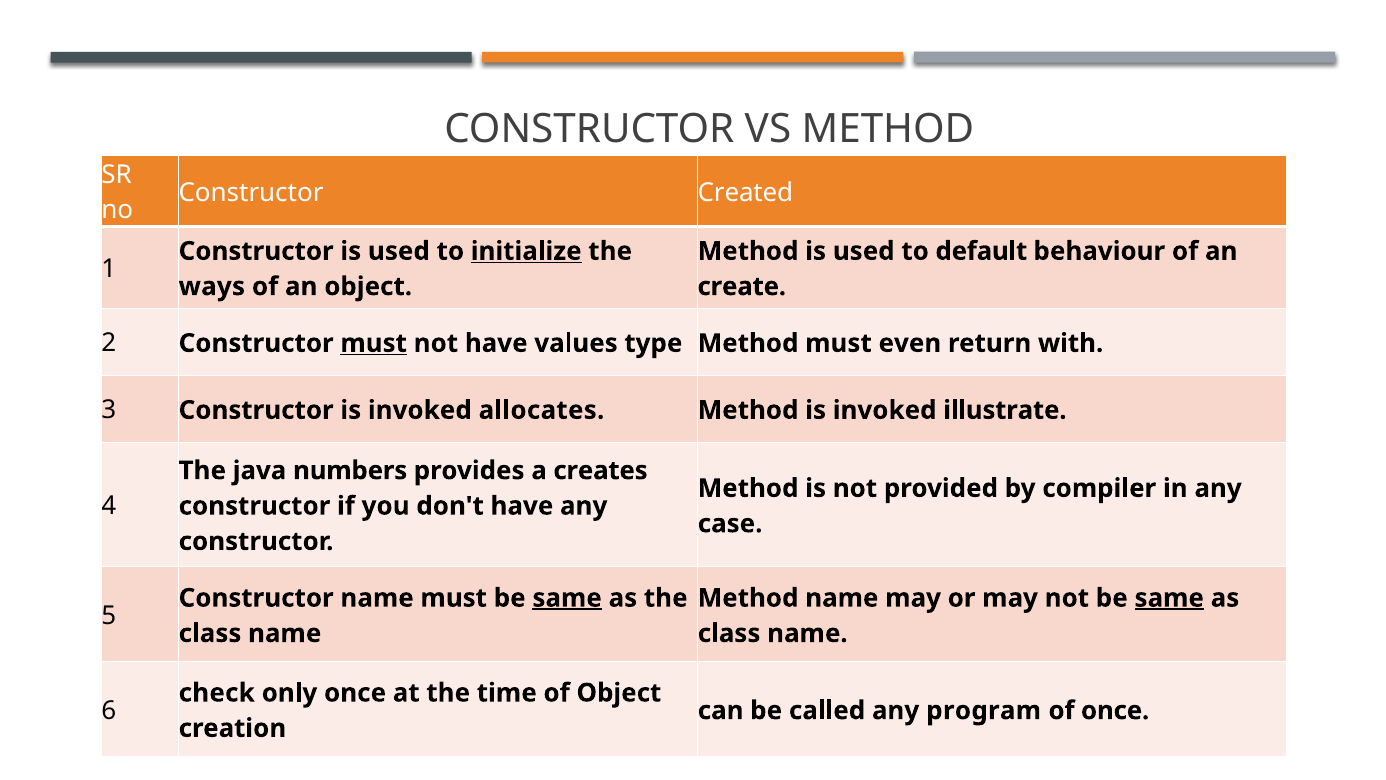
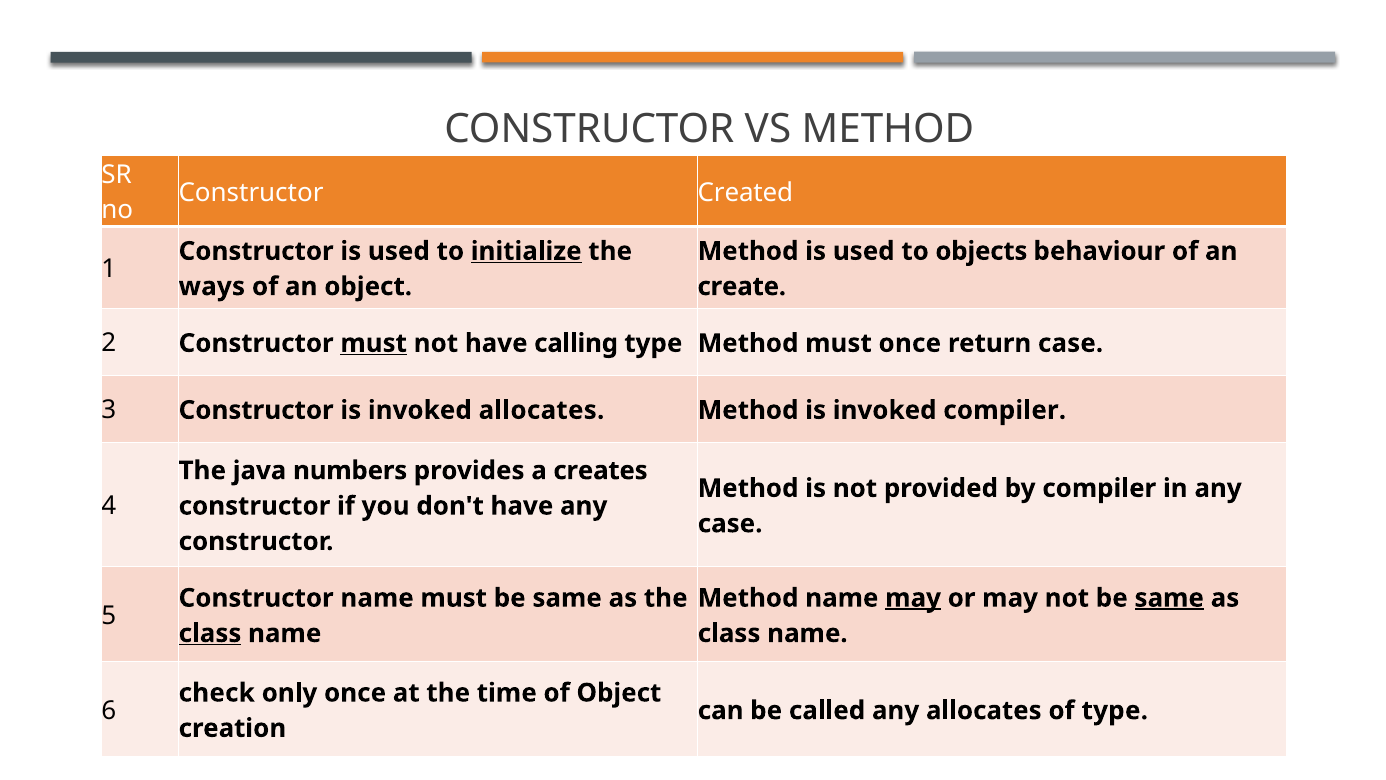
default: default -> objects
values: values -> calling
must even: even -> once
return with: with -> case
invoked illustrate: illustrate -> compiler
same at (567, 598) underline: present -> none
may at (913, 598) underline: none -> present
class at (210, 633) underline: none -> present
any program: program -> allocates
of once: once -> type
